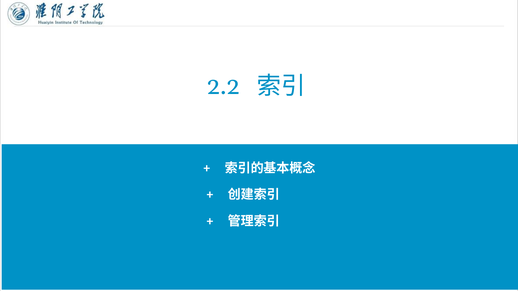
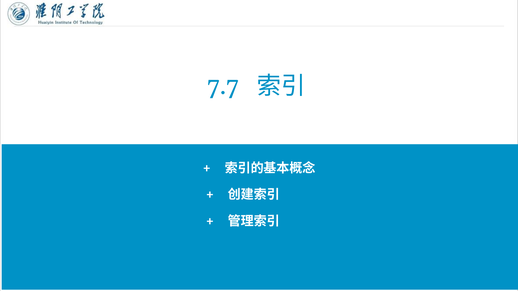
2.2: 2.2 -> 7.7
